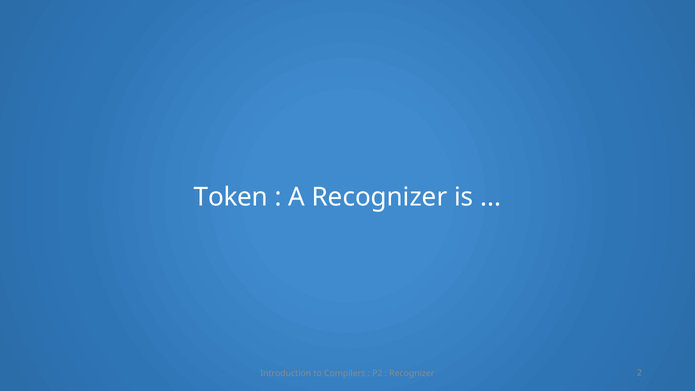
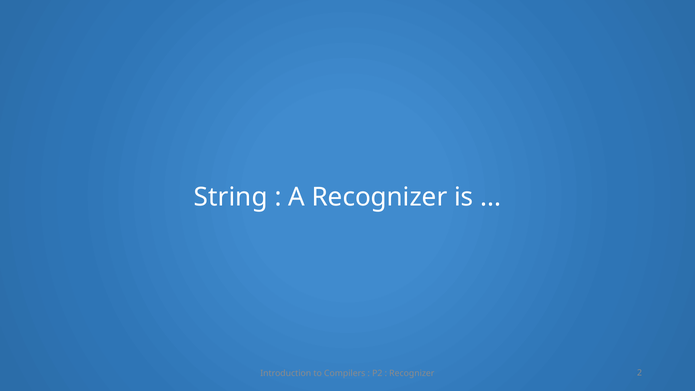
Token: Token -> String
